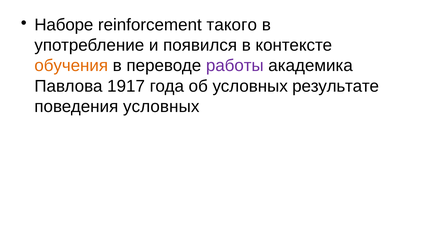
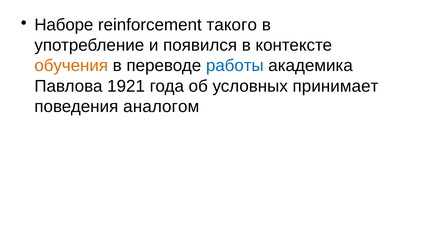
работы colour: purple -> blue
1917: 1917 -> 1921
результате: результате -> принимает
поведения условных: условных -> аналогом
